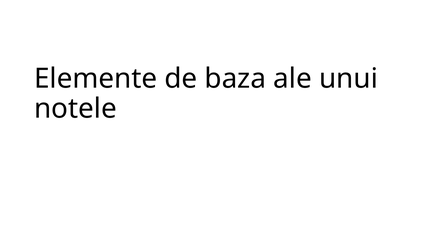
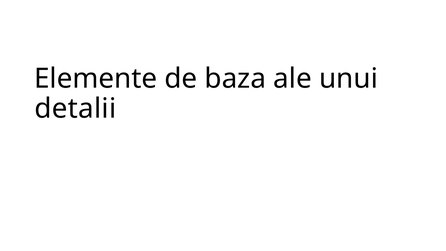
notele: notele -> detalii
